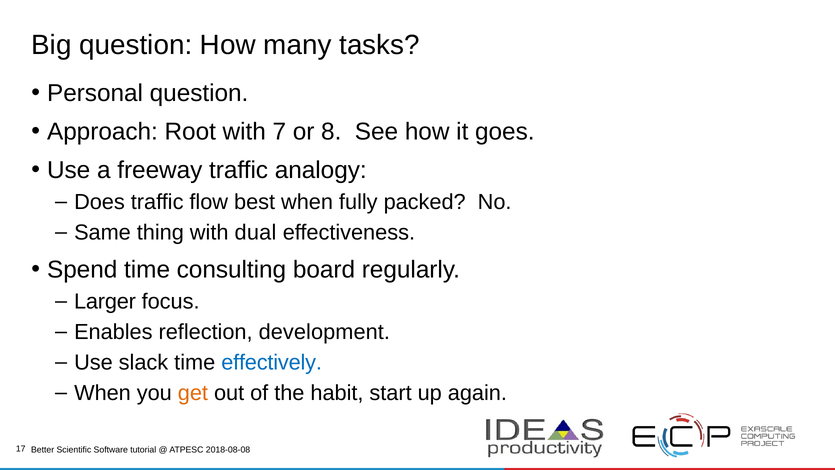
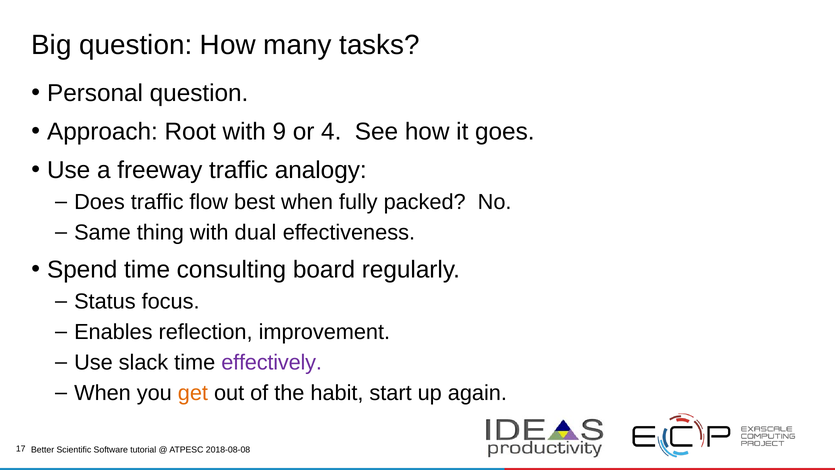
7: 7 -> 9
8: 8 -> 4
Larger: Larger -> Status
development: development -> improvement
effectively colour: blue -> purple
